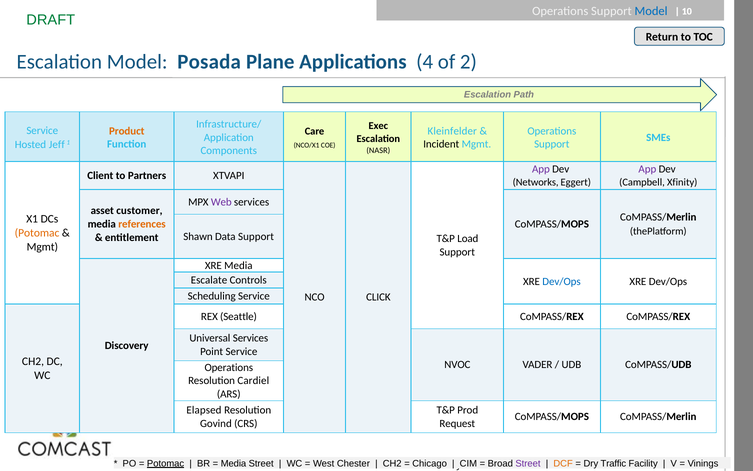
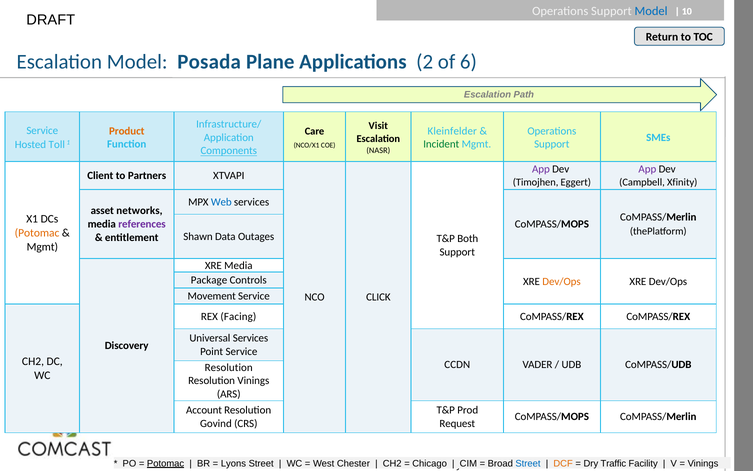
DRAFT colour: green -> black
4: 4 -> 2
2: 2 -> 6
Exec: Exec -> Visit
Incident colour: black -> green
Jeff: Jeff -> Toll
Components underline: none -> present
Networks: Networks -> Timojhen
Web colour: purple -> blue
customer: customer -> networks
references colour: orange -> purple
Data Support: Support -> Outages
Load: Load -> Both
Escalate: Escalate -> Package
Dev/Ops at (562, 281) colour: blue -> orange
Scheduling: Scheduling -> Movement
Seattle: Seattle -> Facing
NVOC: NVOC -> CCDN
Operations at (229, 367): Operations -> Resolution
Resolution Cardiel: Cardiel -> Vinings
Elapsed: Elapsed -> Account
Media at (233, 463): Media -> Lyons
Street at (528, 463) colour: purple -> blue
